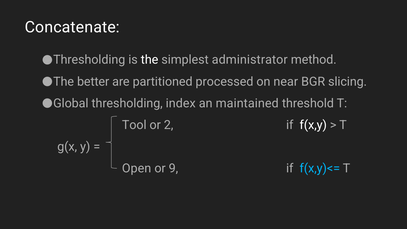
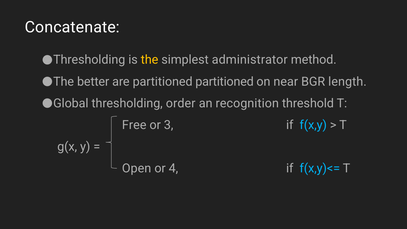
the colour: white -> yellow
partitioned processed: processed -> partitioned
slicing: slicing -> length
index: index -> order
maintained: maintained -> recognition
Tool: Tool -> Free
2: 2 -> 3
f(x,y colour: white -> light blue
9: 9 -> 4
